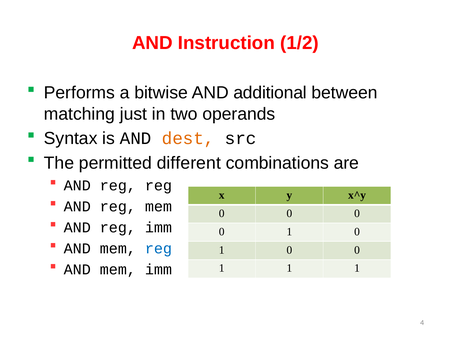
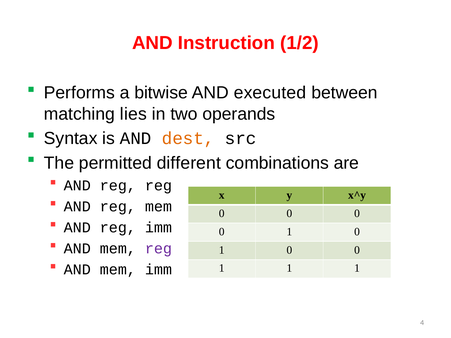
additional: additional -> executed
just: just -> lies
reg at (158, 249) colour: blue -> purple
